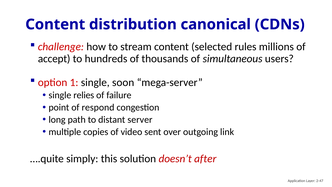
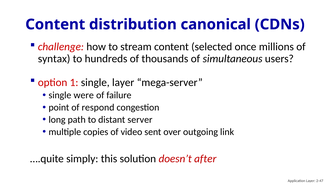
rules: rules -> once
accept: accept -> syntax
single soon: soon -> layer
relies: relies -> were
